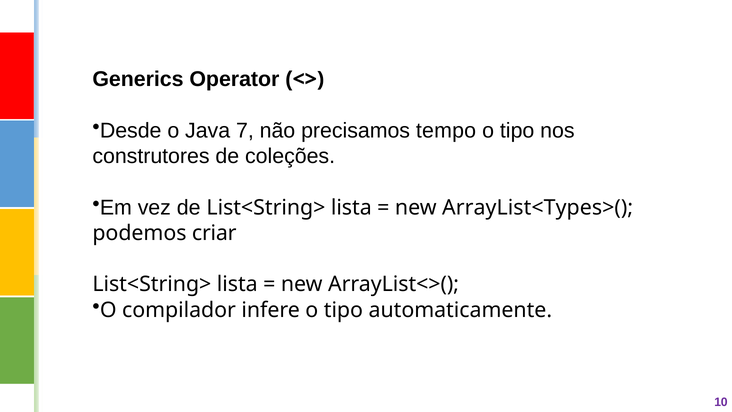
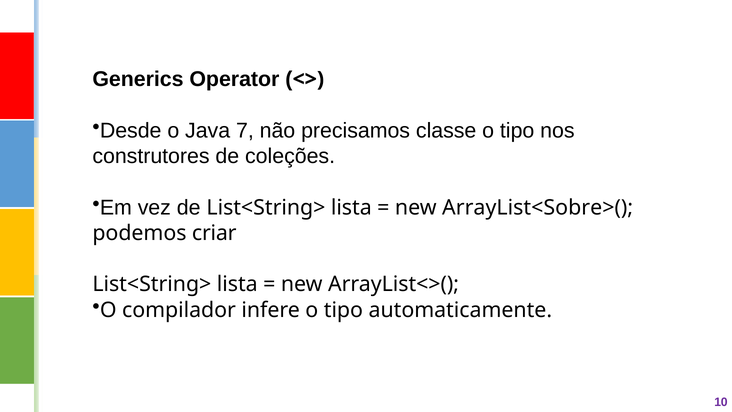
tempo: tempo -> classe
ArrayList<Types>(: ArrayList<Types>( -> ArrayList<Sobre>(
